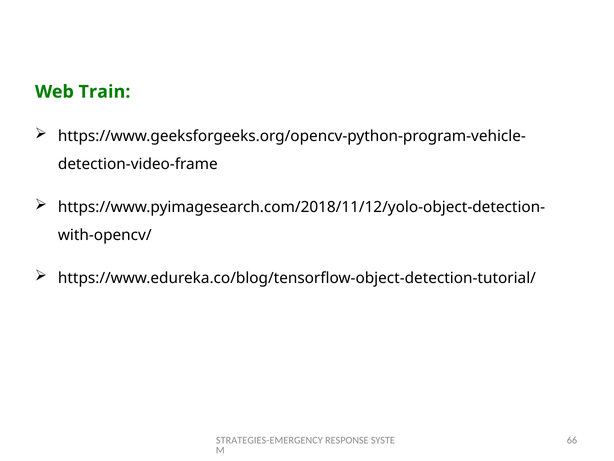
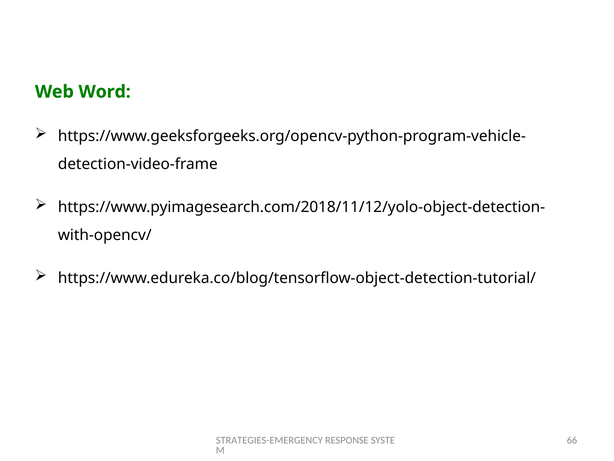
Train: Train -> Word
